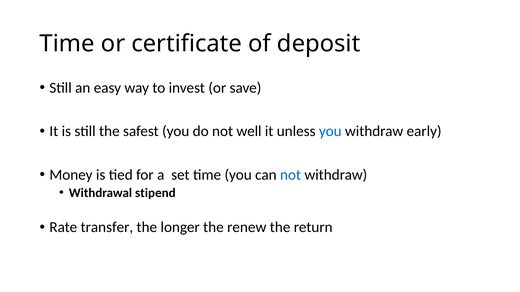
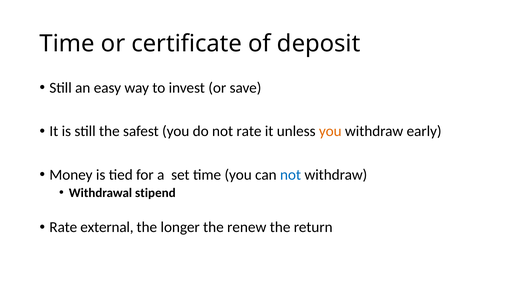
not well: well -> rate
you at (330, 132) colour: blue -> orange
transfer: transfer -> external
